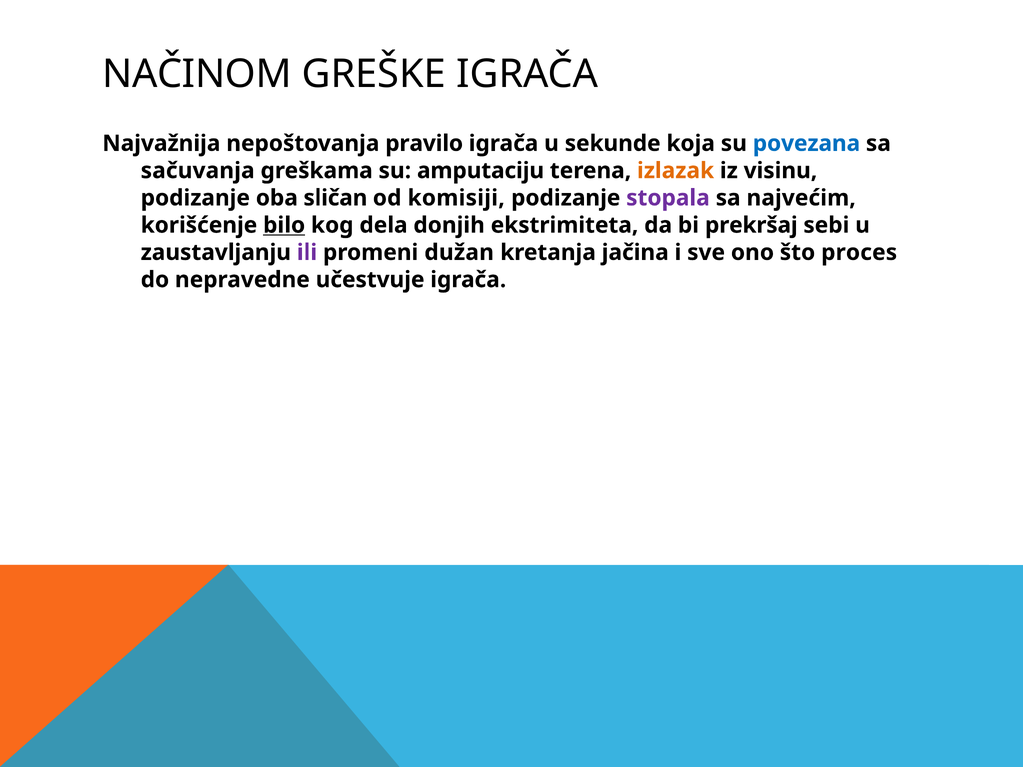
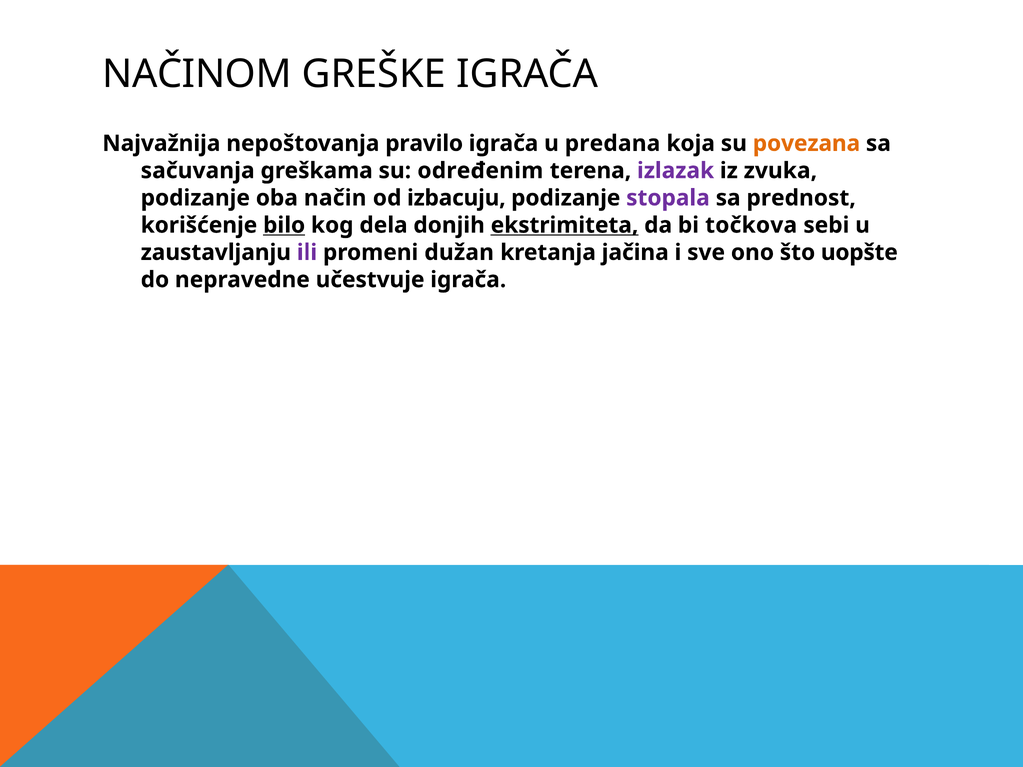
sekunde: sekunde -> predana
povezana colour: blue -> orange
amputaciju: amputaciju -> određenim
izlazak colour: orange -> purple
visinu: visinu -> zvuka
sličan: sličan -> način
komisiji: komisiji -> izbacuju
najvećim: najvećim -> prednost
ekstrimiteta underline: none -> present
prekršaj: prekršaj -> točkova
proces: proces -> uopšte
